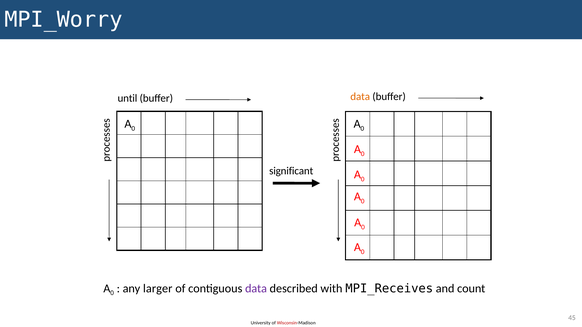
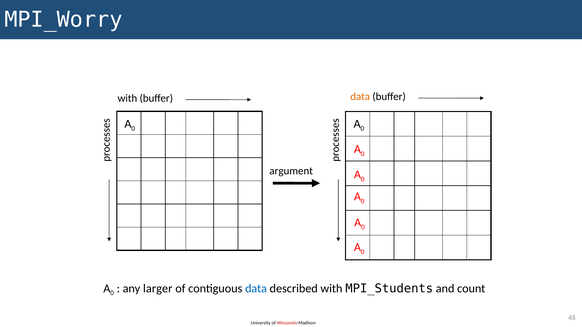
until at (127, 98): until -> with
significant: significant -> argument
data at (256, 289) colour: purple -> blue
MPI_Receives: MPI_Receives -> MPI_Students
